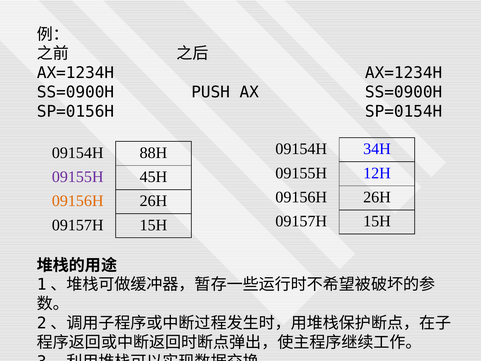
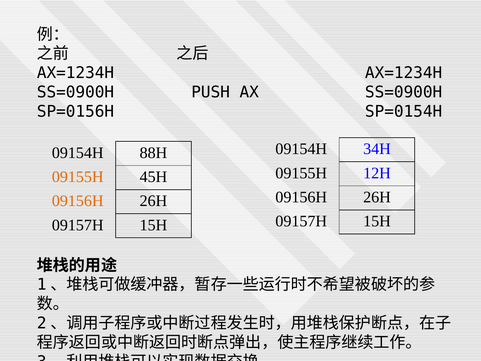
09155H at (78, 177) colour: purple -> orange
